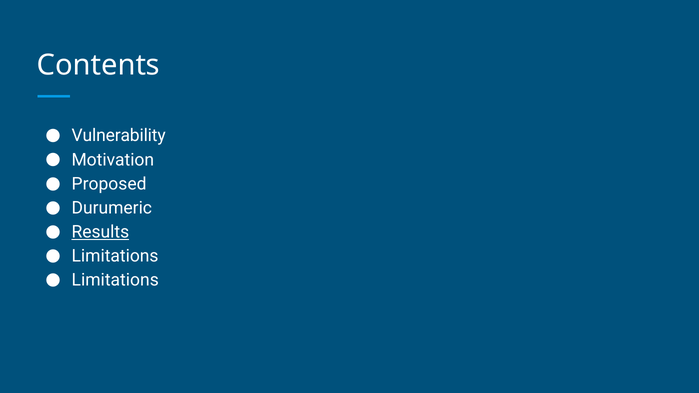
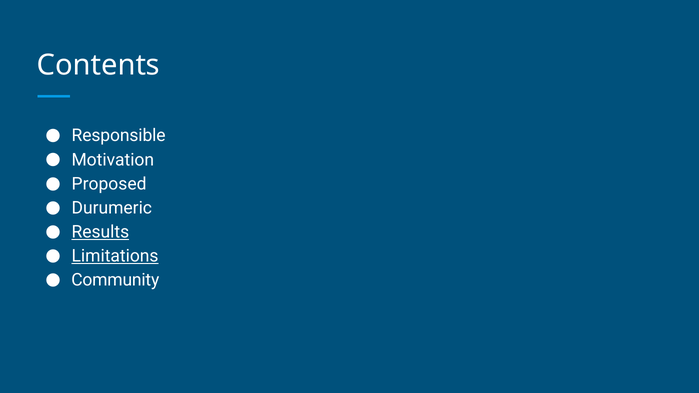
Vulnerability: Vulnerability -> Responsible
Limitations at (115, 256) underline: none -> present
Limitations at (115, 280): Limitations -> Community
